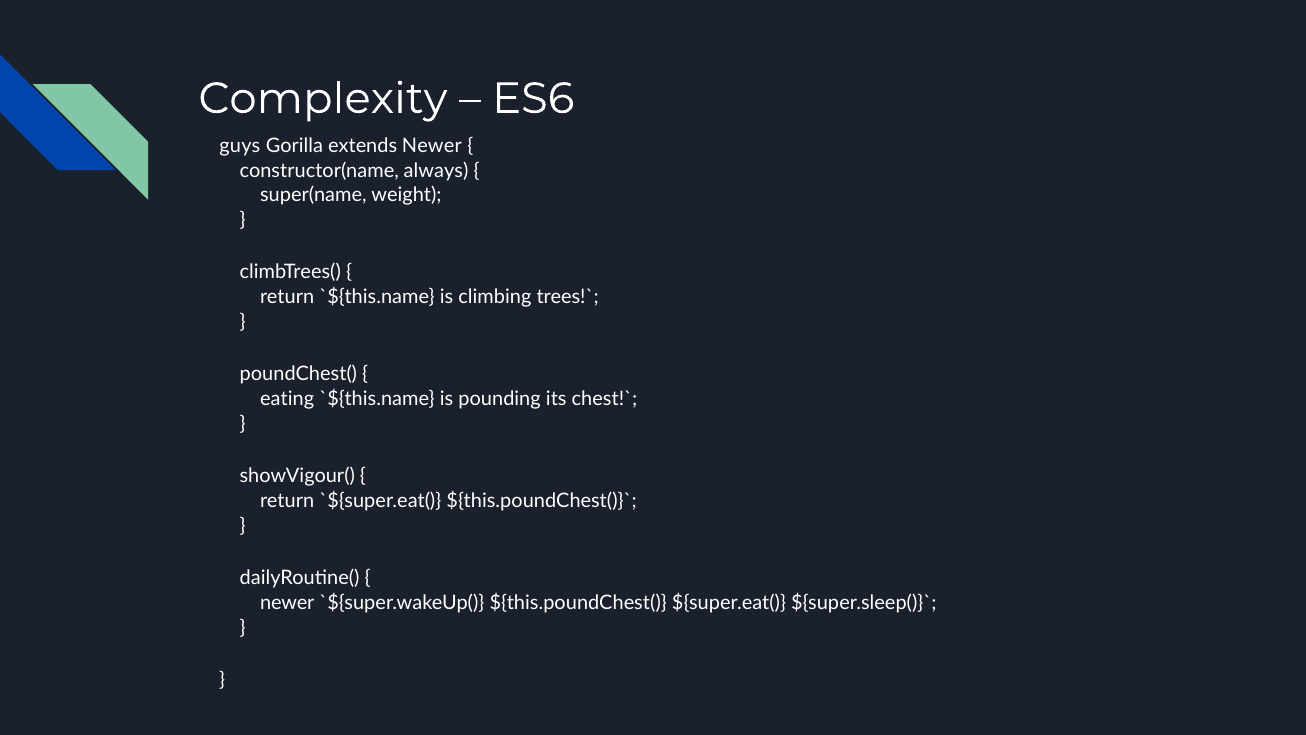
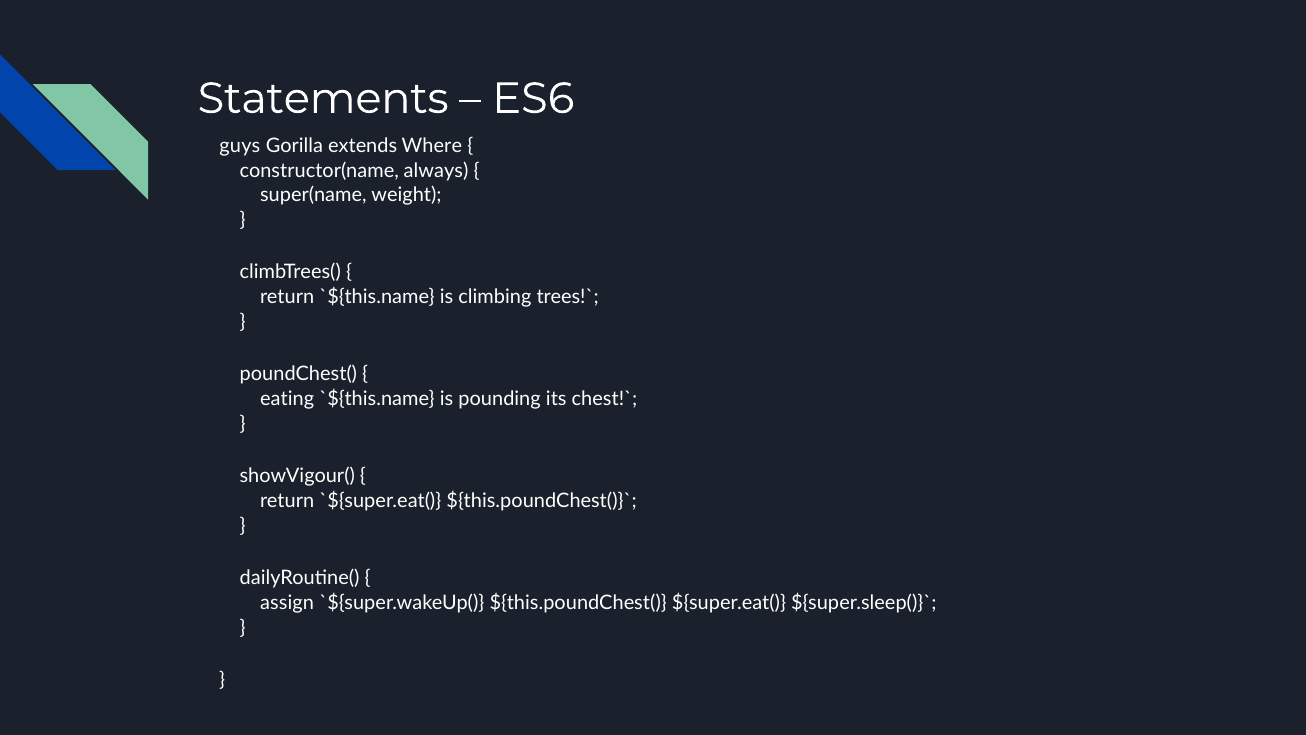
Complexity: Complexity -> Statements
extends Newer: Newer -> Where
newer at (287, 603): newer -> assign
